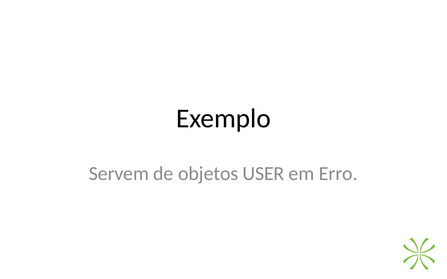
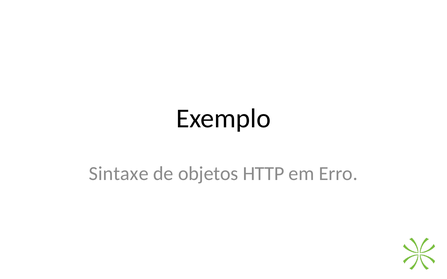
Servem: Servem -> Sintaxe
USER: USER -> HTTP
